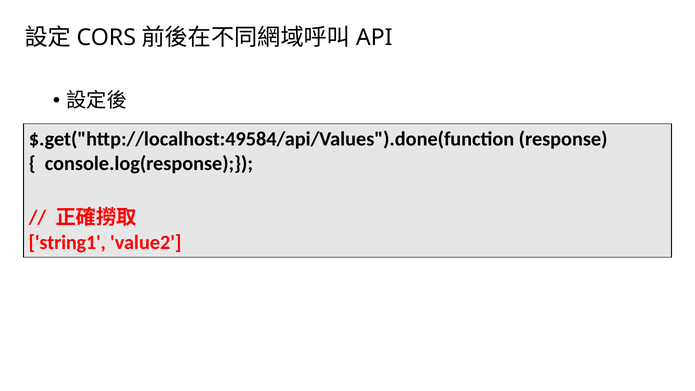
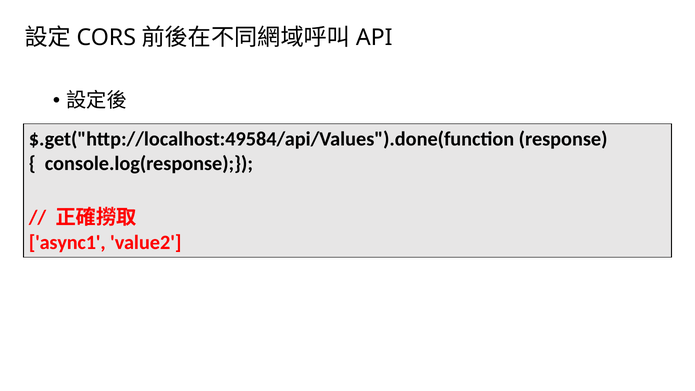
string1: string1 -> async1
